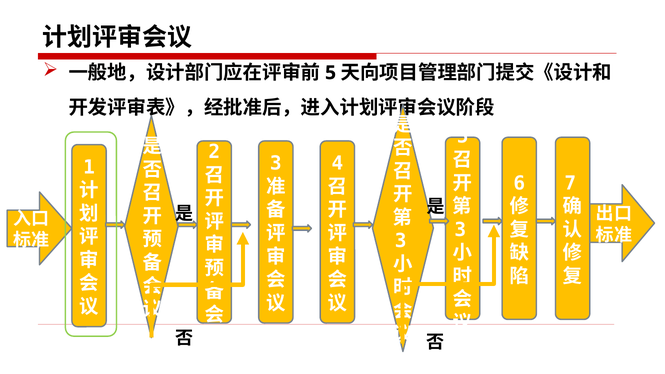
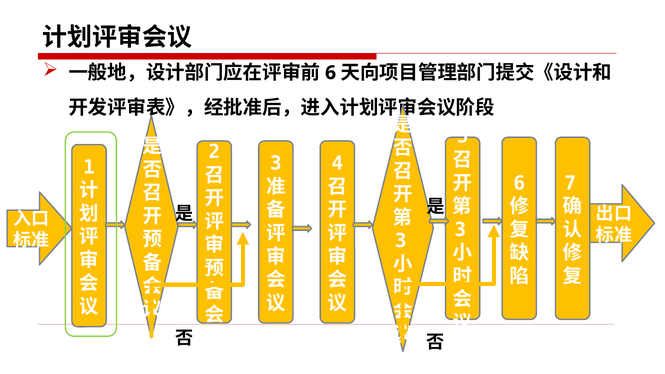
5 at (331, 73): 5 -> 6
